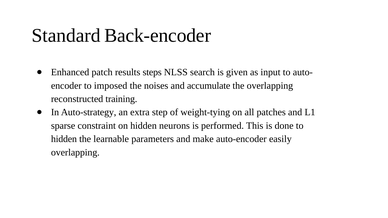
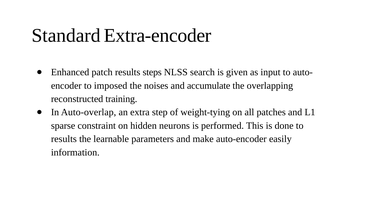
Back-encoder: Back-encoder -> Extra-encoder
Auto-strategy: Auto-strategy -> Auto-overlap
hidden at (64, 139): hidden -> results
overlapping at (75, 153): overlapping -> information
